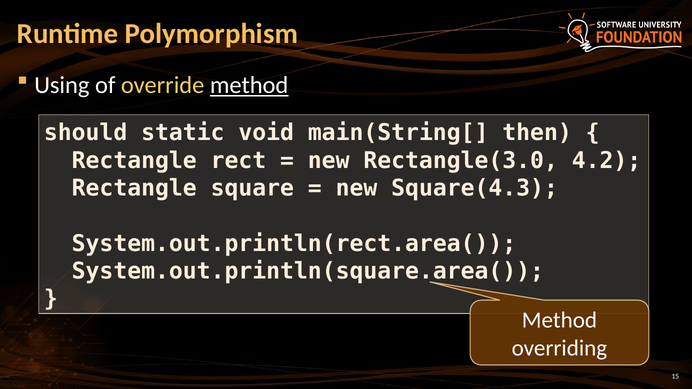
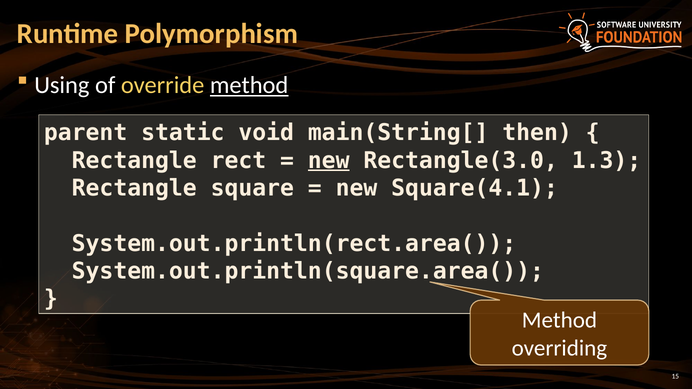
should: should -> parent
new at (329, 161) underline: none -> present
4.2: 4.2 -> 1.3
Square(4.3: Square(4.3 -> Square(4.1
